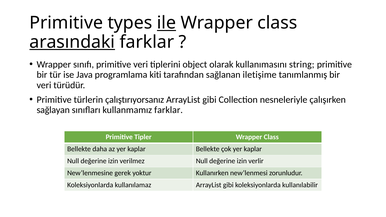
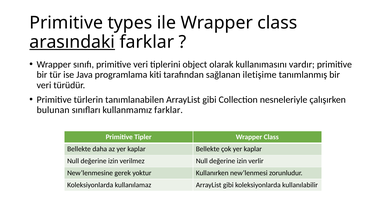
ile underline: present -> none
string: string -> vardır
çalıştırıyorsanız: çalıştırıyorsanız -> tanımlanabilen
sağlayan: sağlayan -> bulunan
